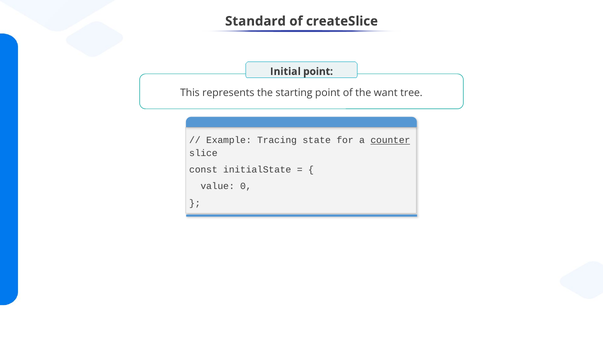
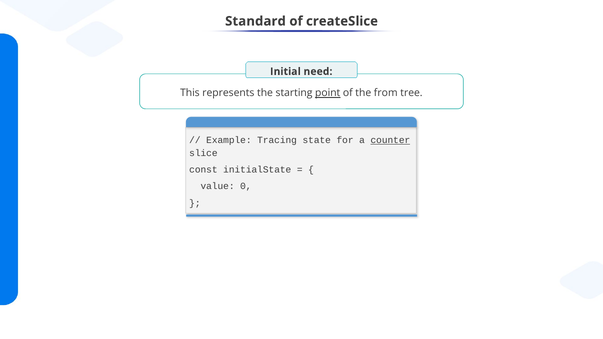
Initial point: point -> need
point at (328, 93) underline: none -> present
want: want -> from
